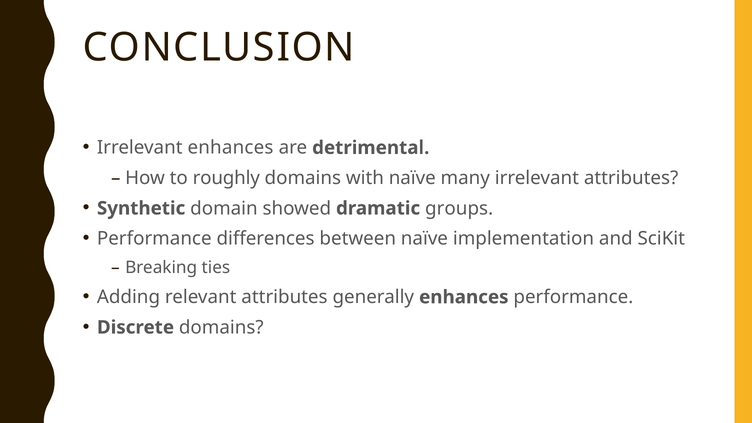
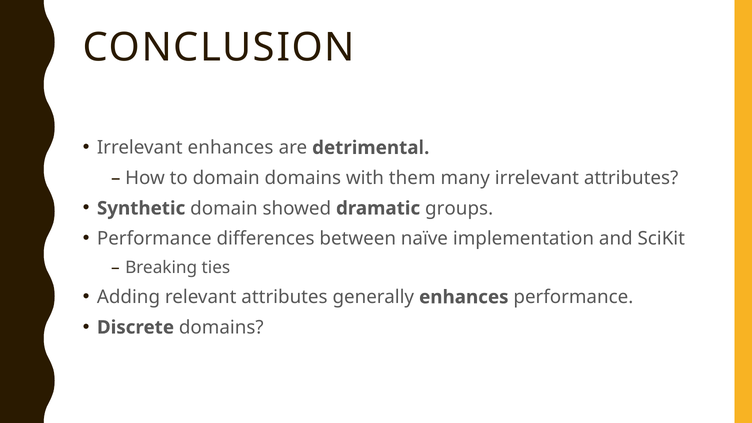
to roughly: roughly -> domain
with naïve: naïve -> them
